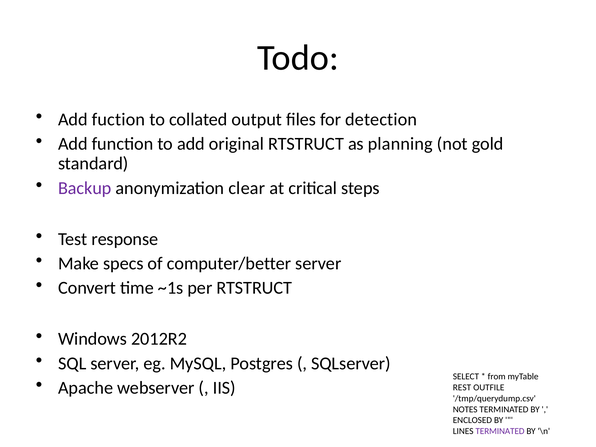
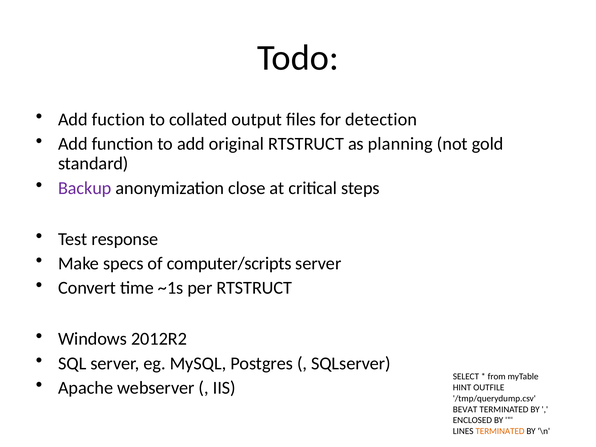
clear: clear -> close
computer/better: computer/better -> computer/scripts
REST: REST -> HINT
NOTES: NOTES -> BEVAT
TERMINATED at (500, 431) colour: purple -> orange
